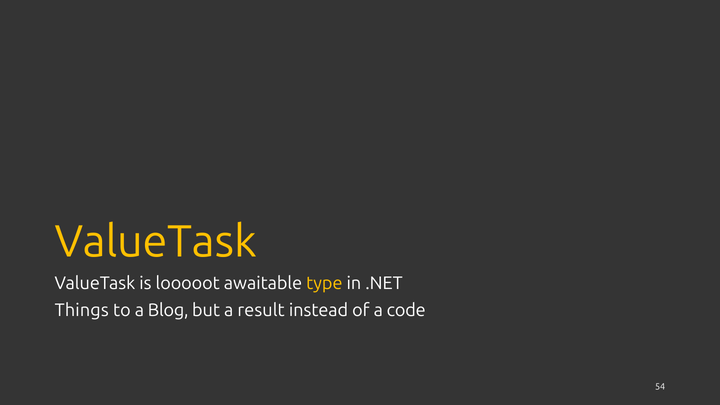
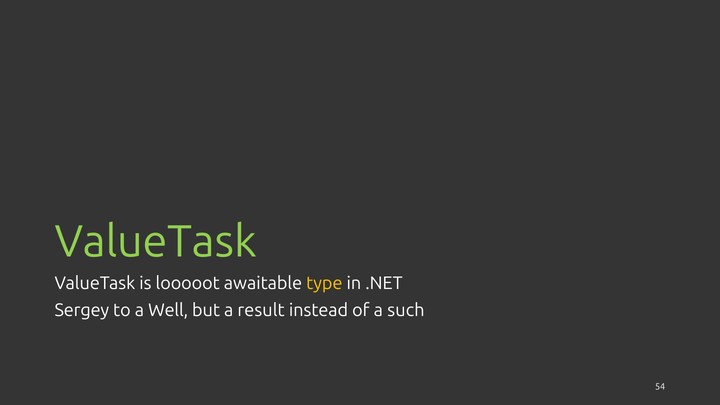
ValueTask at (156, 242) colour: yellow -> light green
Things: Things -> Sergey
Blog: Blog -> Well
code: code -> such
